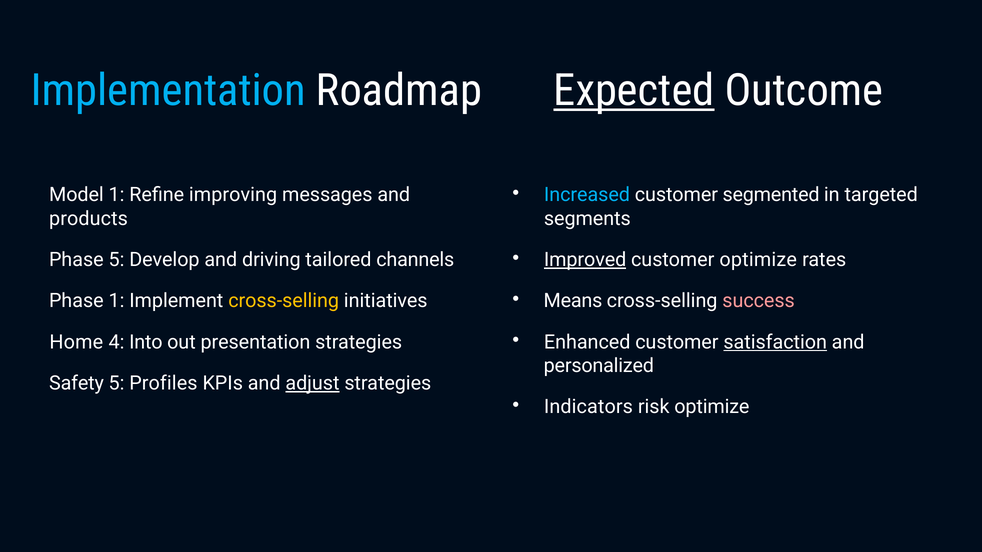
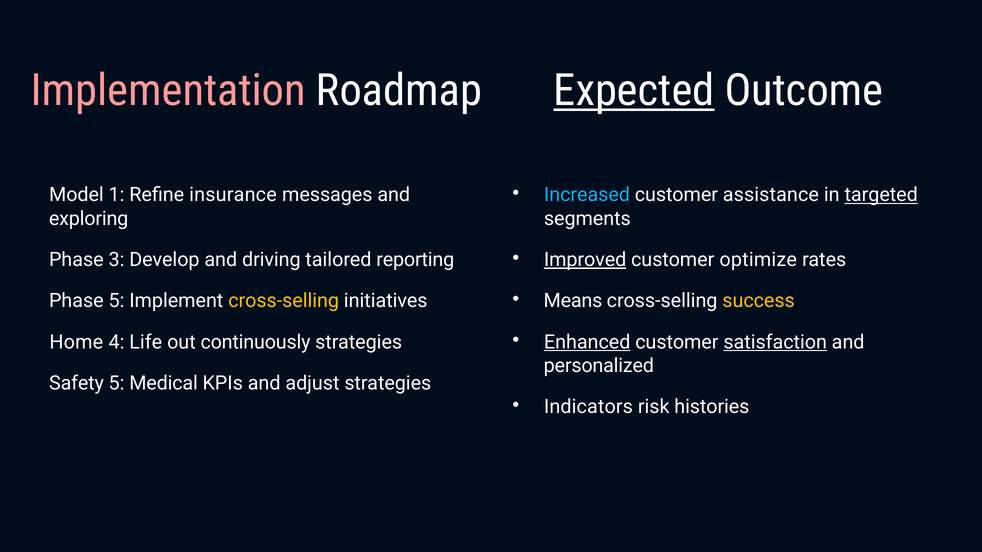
Implementation colour: light blue -> pink
improving: improving -> insurance
segmented: segmented -> assistance
targeted underline: none -> present
products: products -> exploring
Phase 5: 5 -> 3
channels: channels -> reporting
Phase 1: 1 -> 5
success colour: pink -> yellow
Into: Into -> Life
presentation: presentation -> continuously
Enhanced underline: none -> present
Profiles: Profiles -> Medical
adjust underline: present -> none
risk optimize: optimize -> histories
